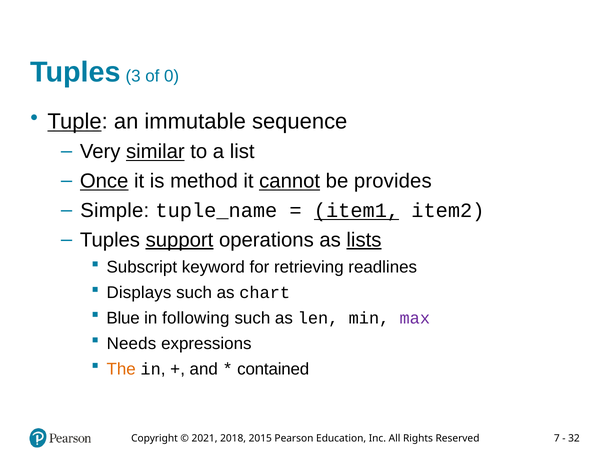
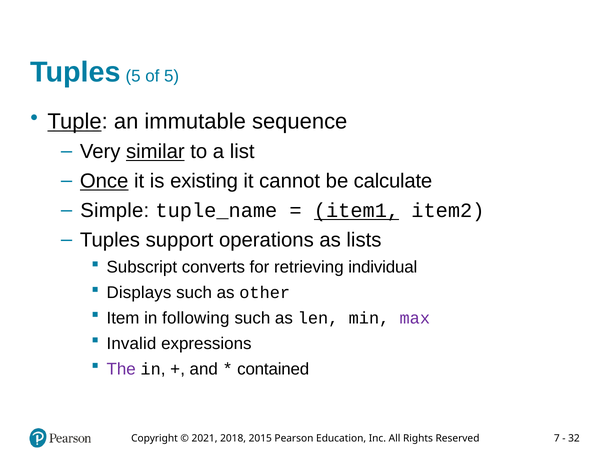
Tuples 3: 3 -> 5
of 0: 0 -> 5
method: method -> existing
cannot underline: present -> none
provides: provides -> calculate
support underline: present -> none
lists underline: present -> none
keyword: keyword -> converts
readlines: readlines -> individual
chart: chart -> other
Blue: Blue -> Item
Needs: Needs -> Invalid
The colour: orange -> purple
